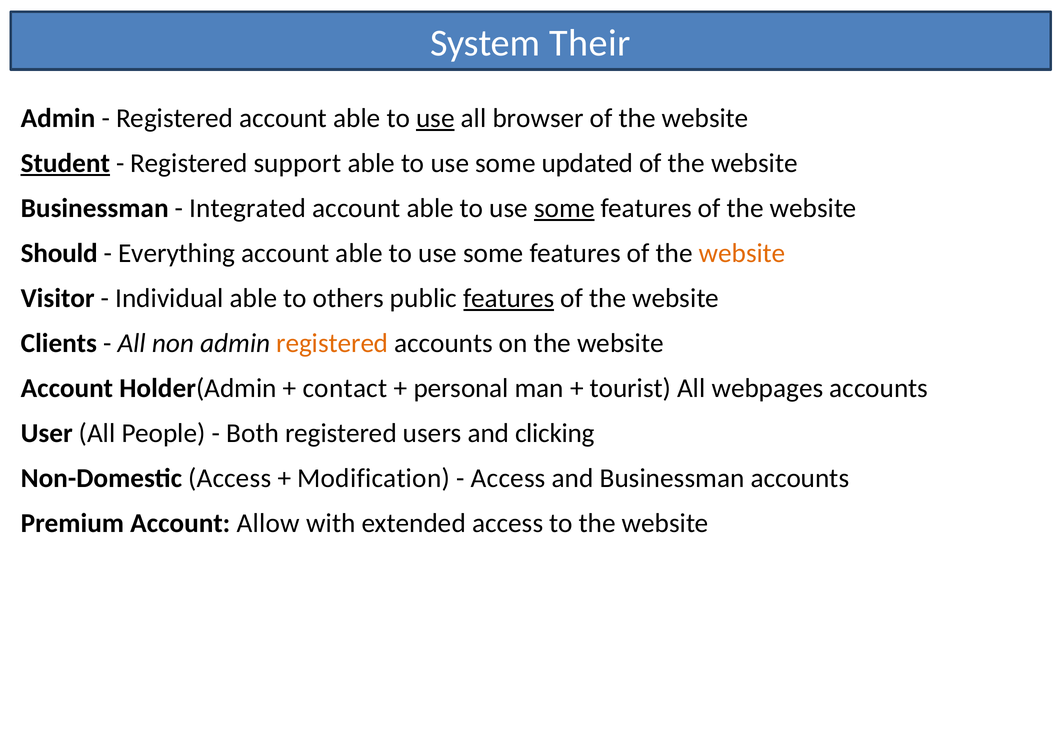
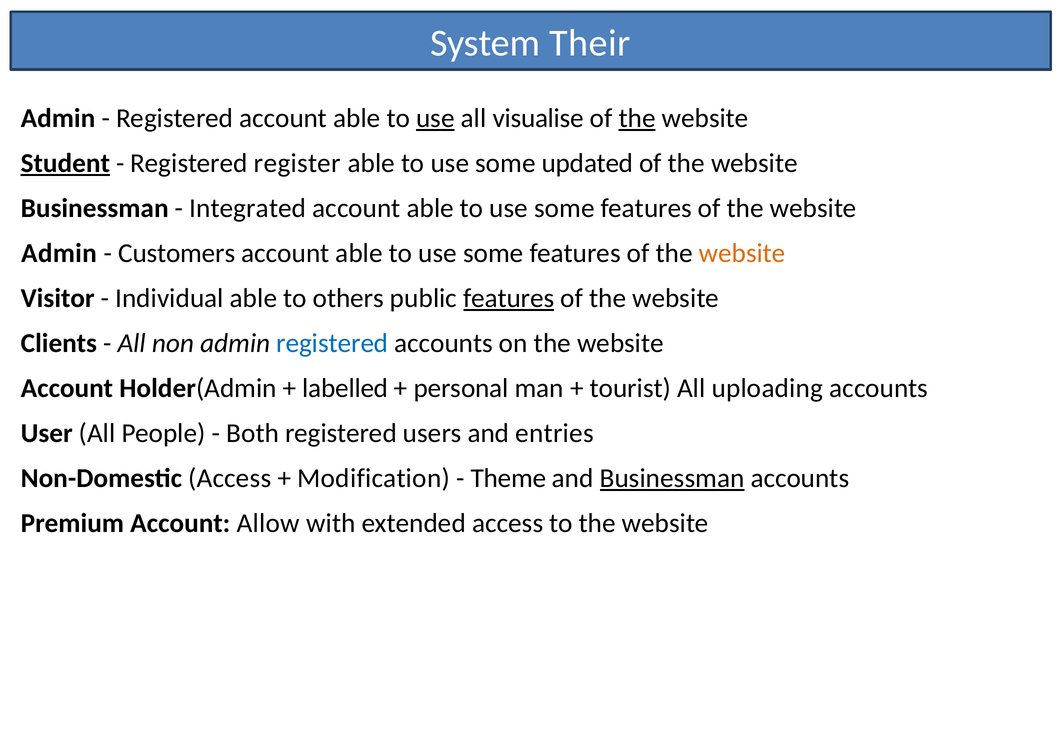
browser: browser -> visualise
the at (637, 118) underline: none -> present
support: support -> register
some at (564, 208) underline: present -> none
Should at (59, 253): Should -> Admin
Everything: Everything -> Customers
registered at (332, 343) colour: orange -> blue
contact: contact -> labelled
webpages: webpages -> uploading
clicking: clicking -> entries
Access at (508, 478): Access -> Theme
Businessman at (672, 478) underline: none -> present
